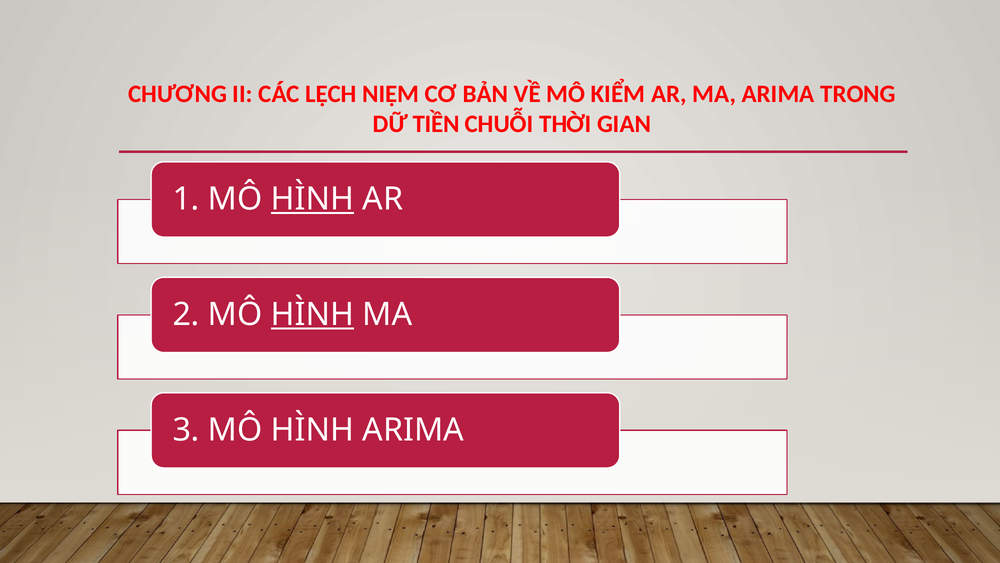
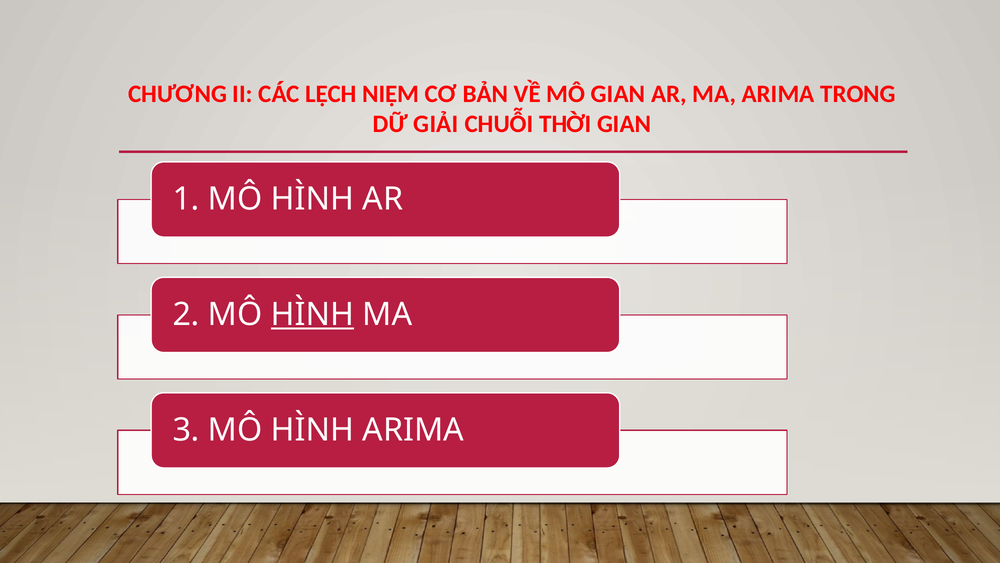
MÔ KIỂM: KIỂM -> GIAN
TIỀN: TIỀN -> GIẢI
HÌNH at (312, 199) underline: present -> none
